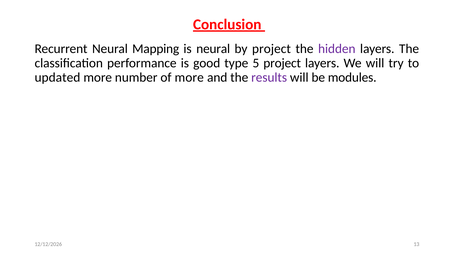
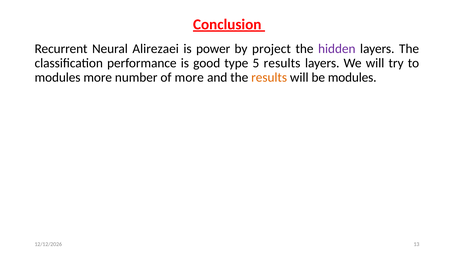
Mapping: Mapping -> Alirezaei
is neural: neural -> power
5 project: project -> results
updated at (57, 77): updated -> modules
results at (269, 77) colour: purple -> orange
